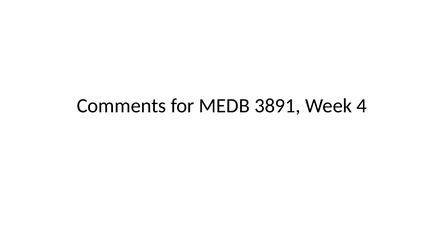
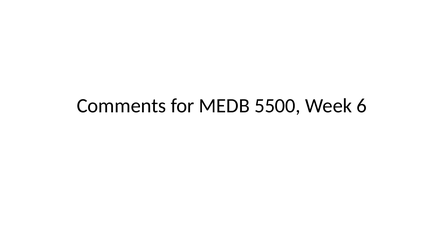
3891: 3891 -> 5500
4: 4 -> 6
